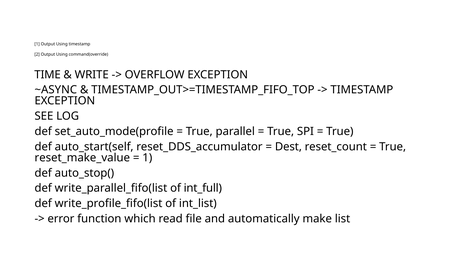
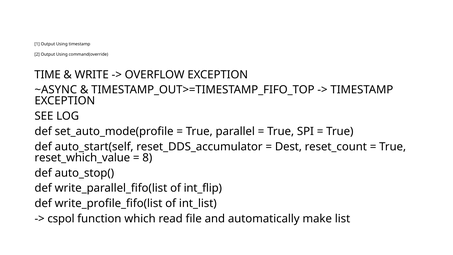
reset_make_value: reset_make_value -> reset_which_value
1 at (147, 158): 1 -> 8
int_full: int_full -> int_flip
error: error -> cspol
